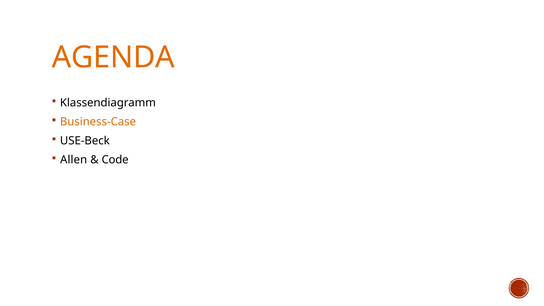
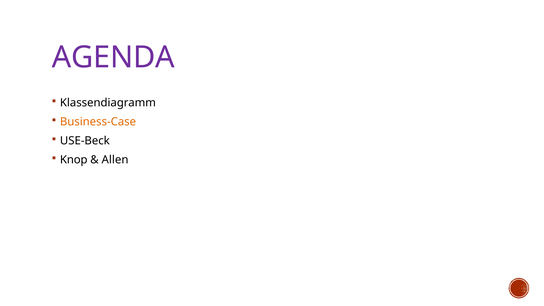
AGENDA colour: orange -> purple
Allen: Allen -> Knop
Code: Code -> Allen
